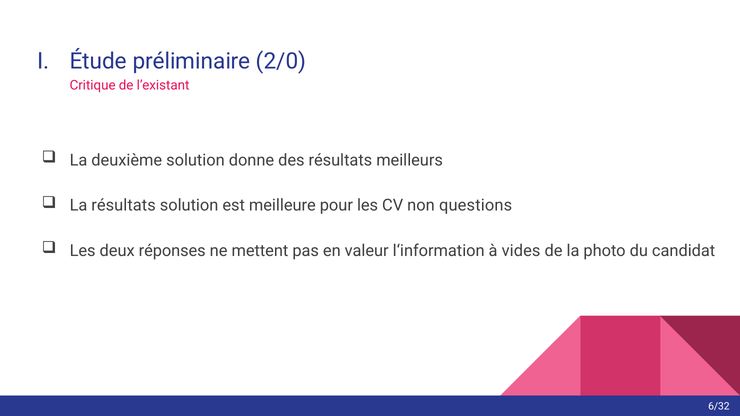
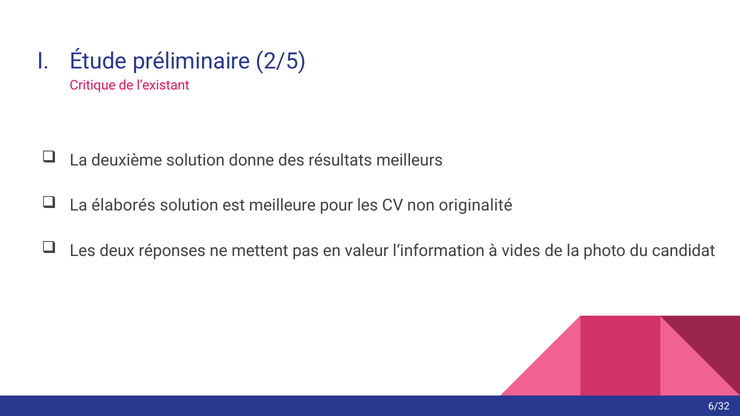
2/0: 2/0 -> 2/5
La résultats: résultats -> élaborés
questions: questions -> originalité
